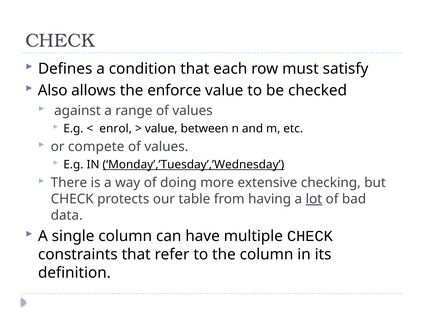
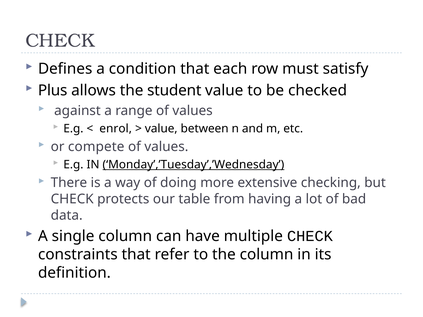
Also: Also -> Plus
enforce: enforce -> student
lot underline: present -> none
